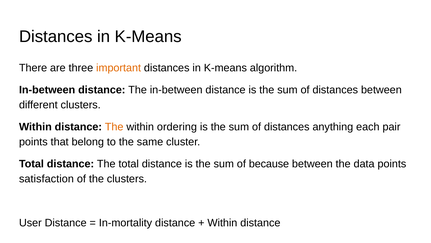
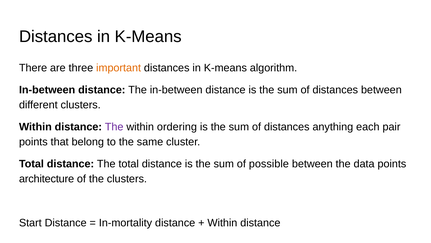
The at (114, 127) colour: orange -> purple
because: because -> possible
satisfaction: satisfaction -> architecture
User: User -> Start
